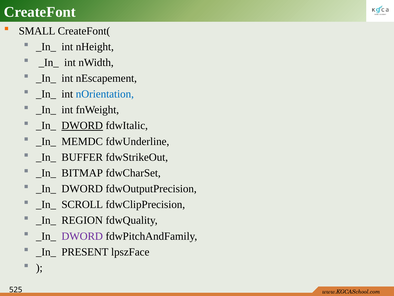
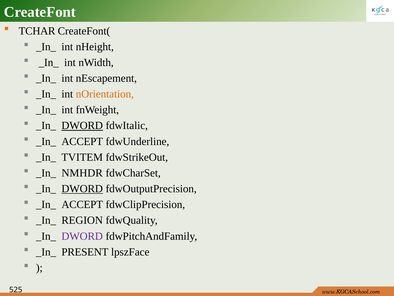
SMALL: SMALL -> TCHAR
nOrientation colour: blue -> orange
MEMDC at (82, 141): MEMDC -> ACCEPT
BUFFER: BUFFER -> TVITEM
BITMAP: BITMAP -> NMHDR
DWORD at (82, 188) underline: none -> present
SCROLL at (82, 204): SCROLL -> ACCEPT
